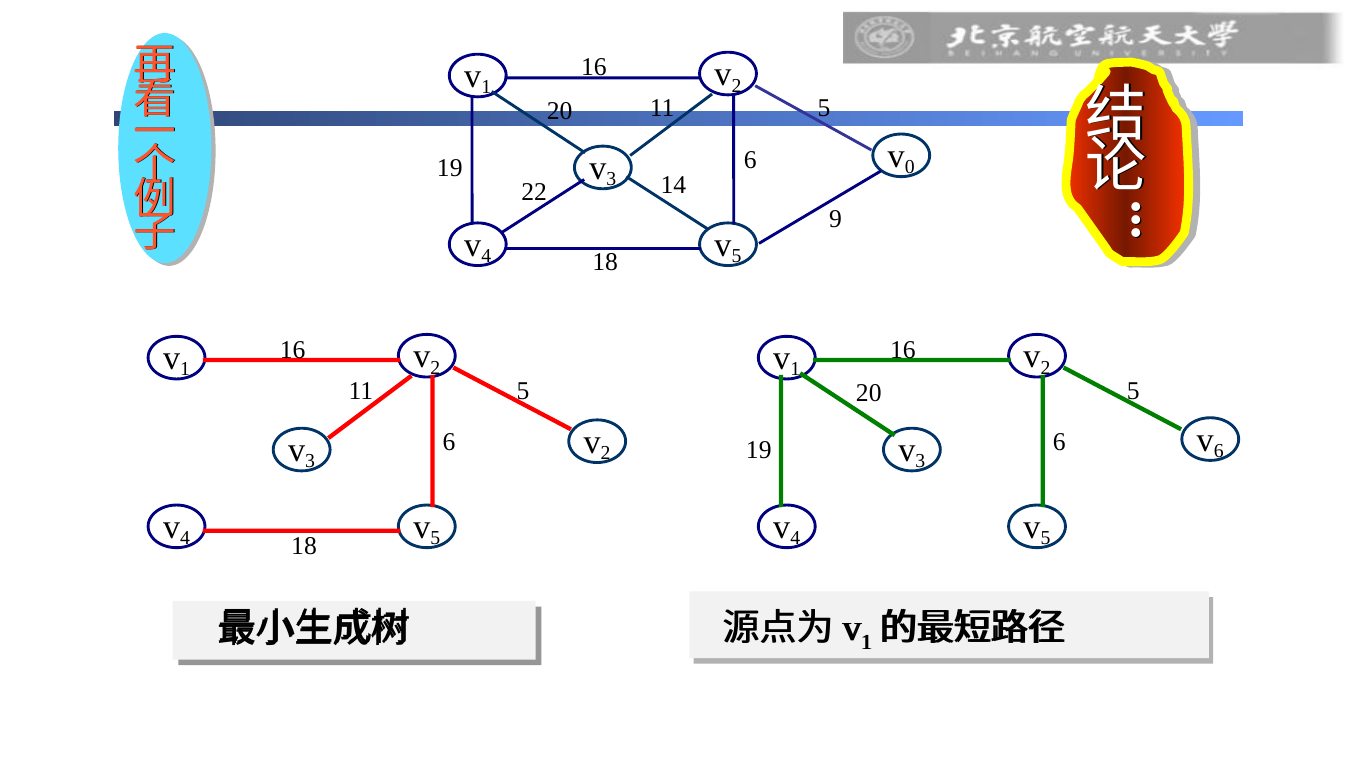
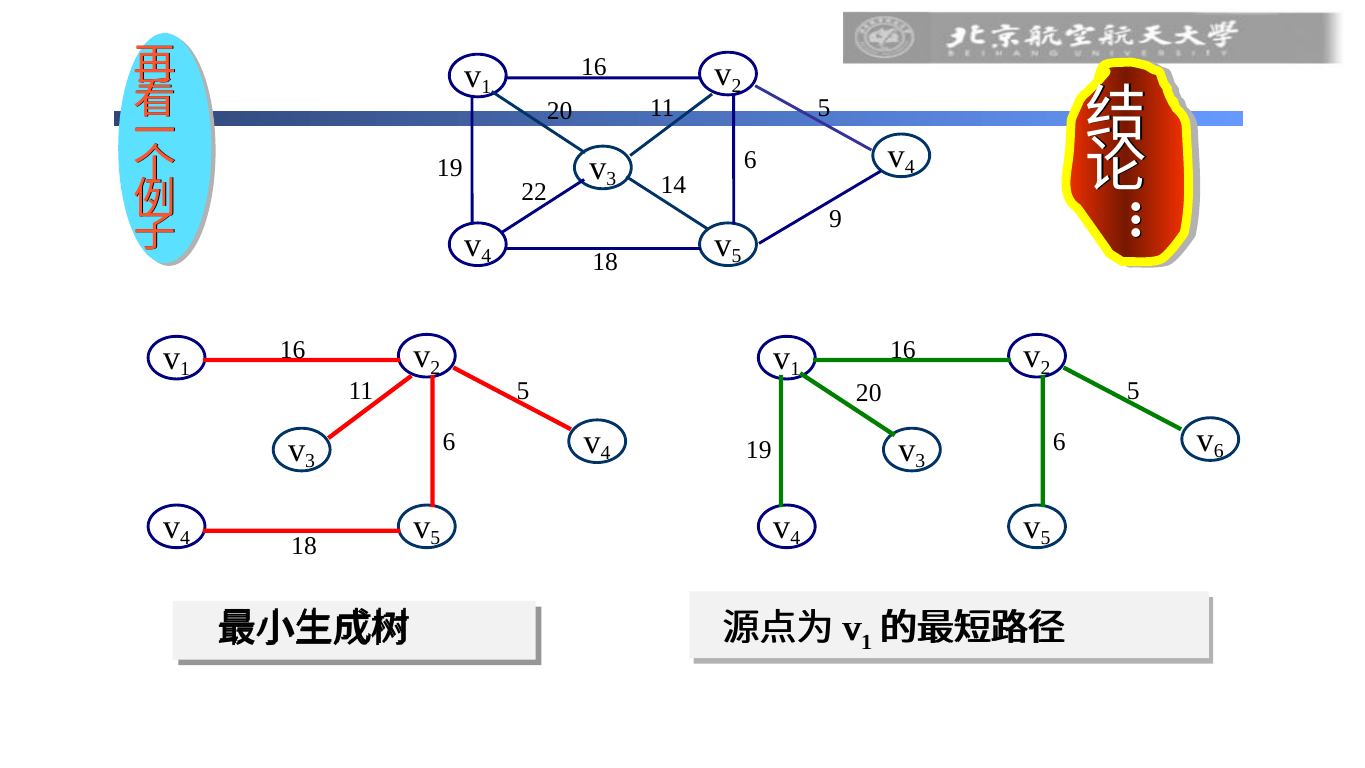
0 at (910, 167): 0 -> 4
2 at (606, 453): 2 -> 4
